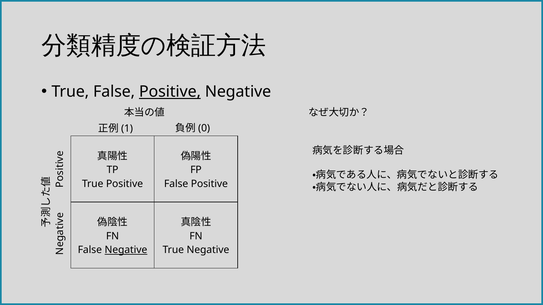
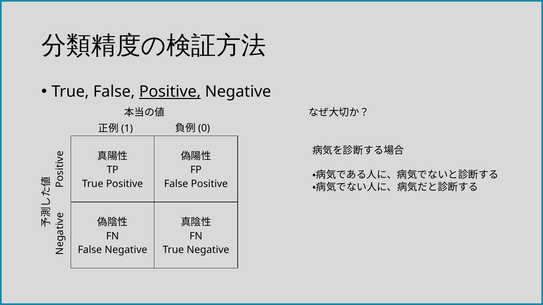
Negative at (126, 250) underline: present -> none
